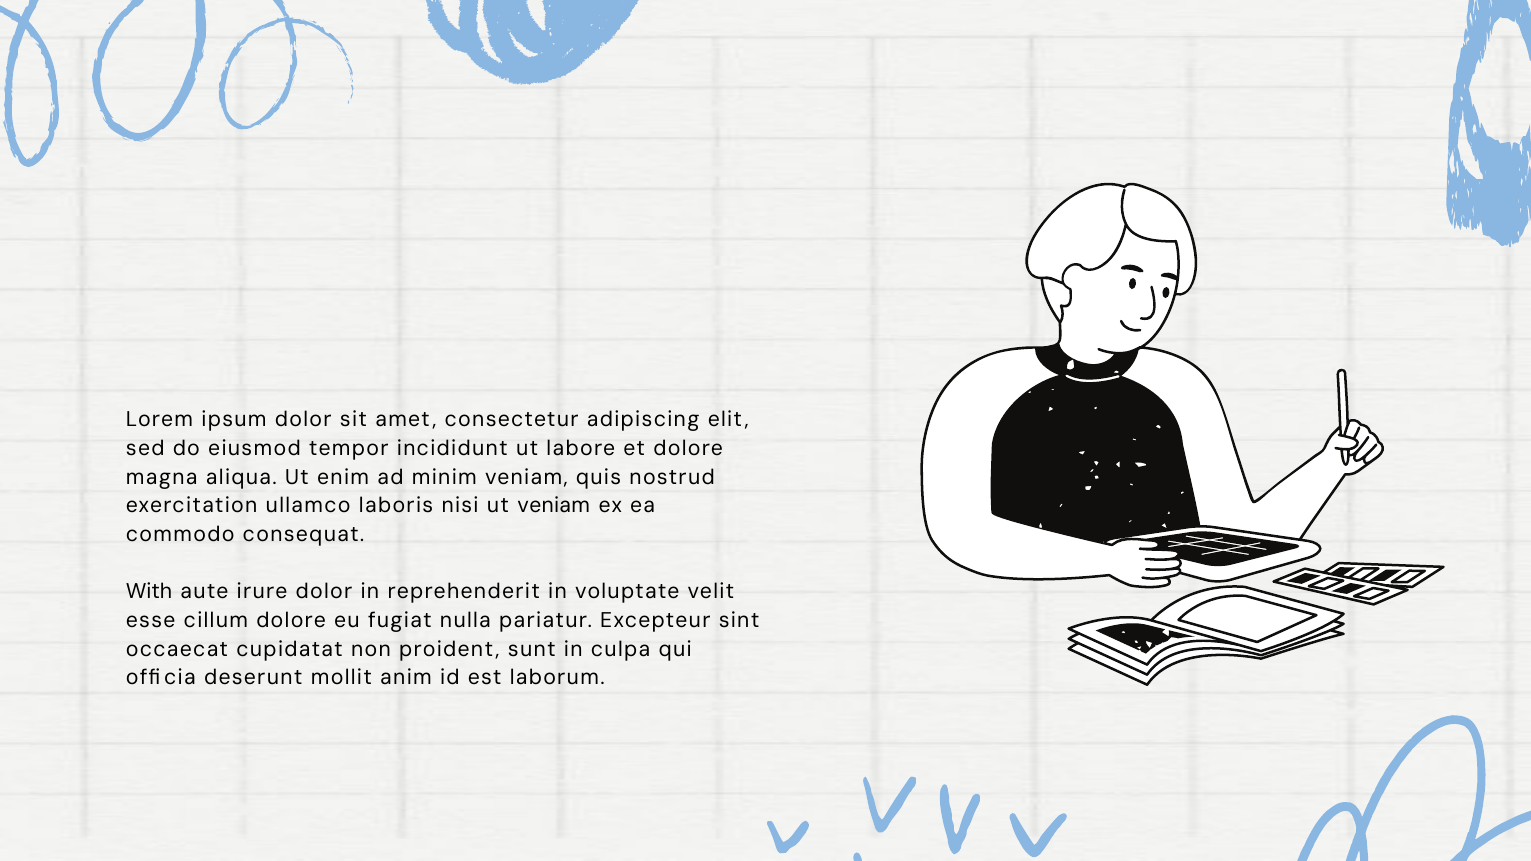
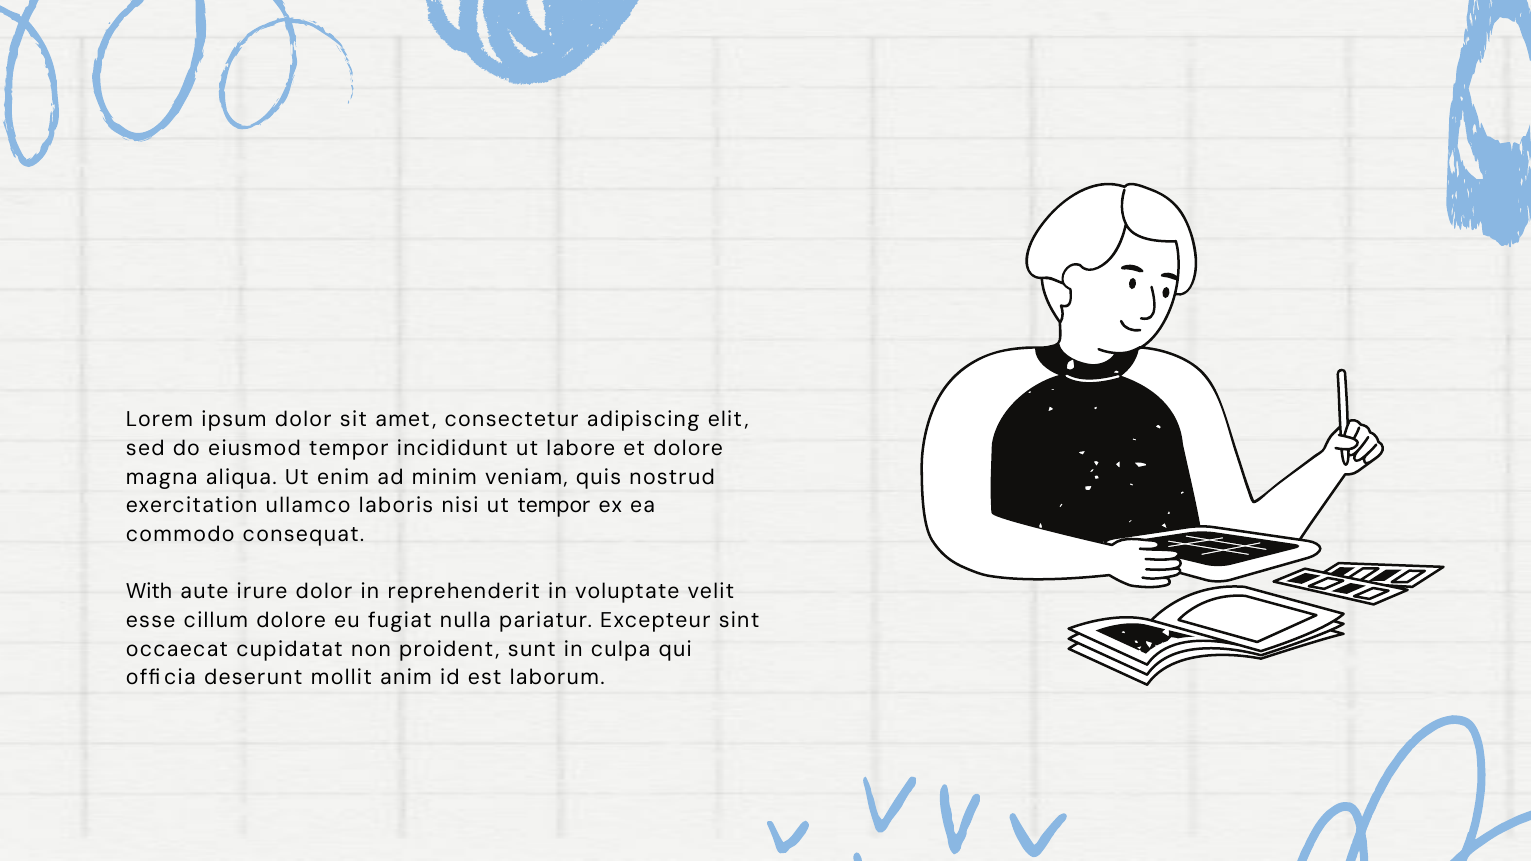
ut veniam: veniam -> tempor
